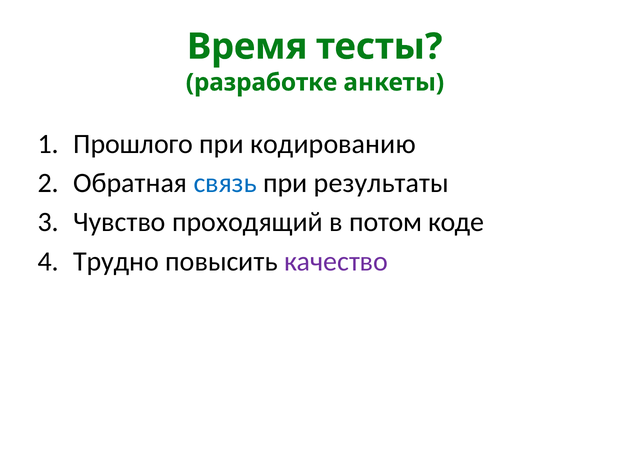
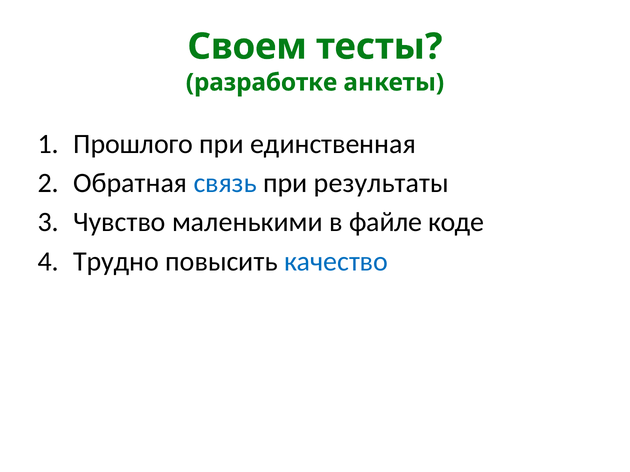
Время: Время -> Своем
кодированию: кодированию -> единственная
проходящий: проходящий -> маленькими
потом: потом -> файле
качество colour: purple -> blue
